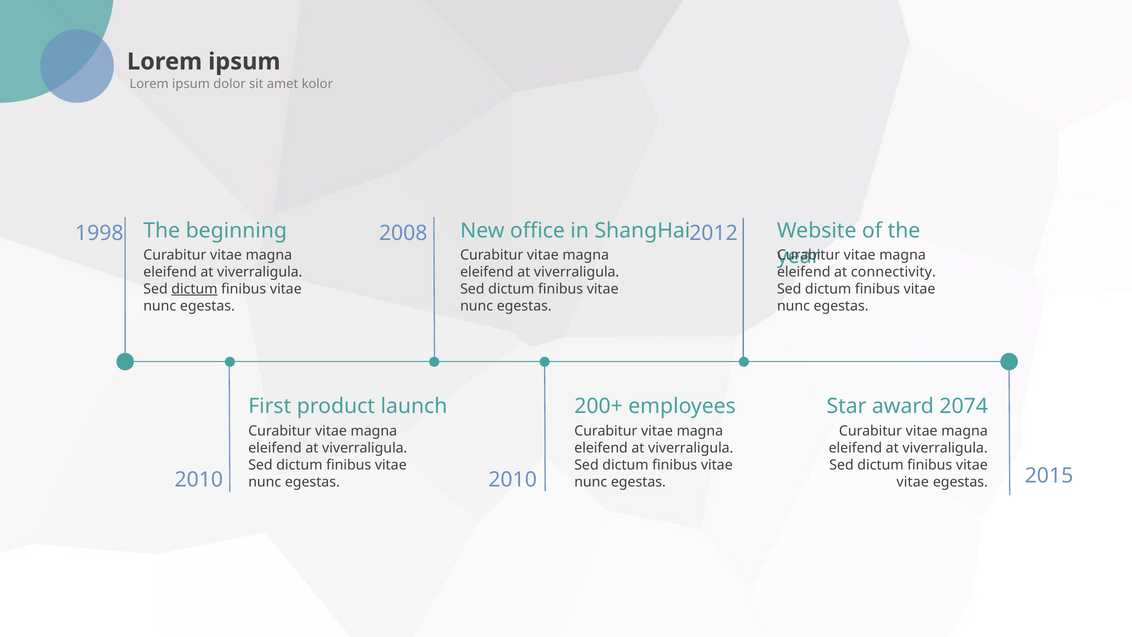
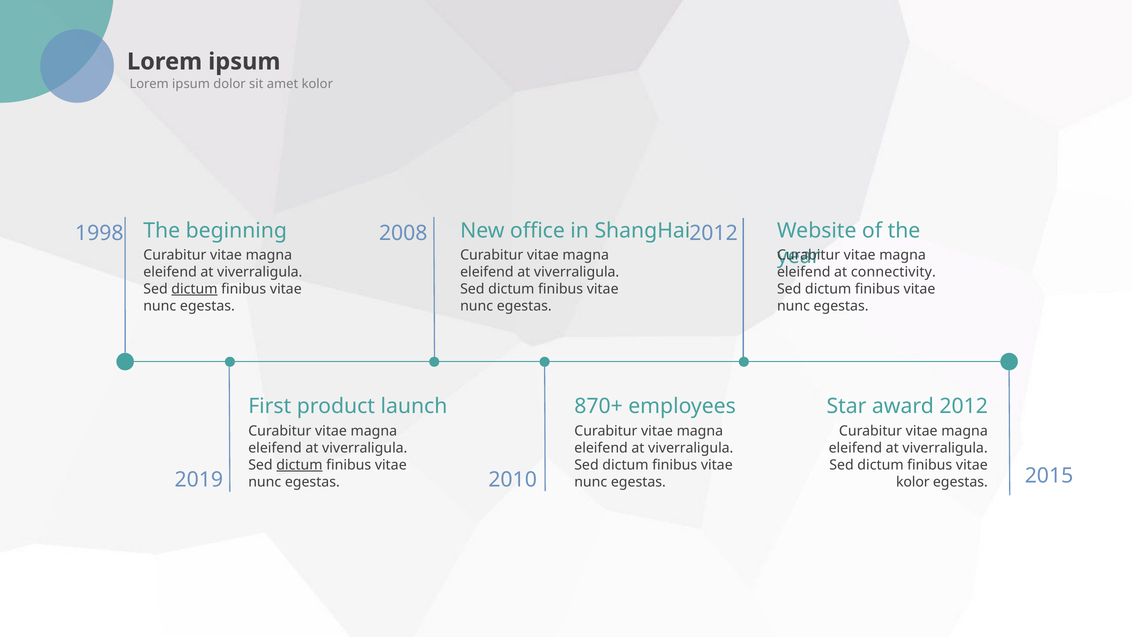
200+: 200+ -> 870+
award 2074: 2074 -> 2012
dictum at (299, 465) underline: none -> present
2010 at (199, 479): 2010 -> 2019
vitae at (913, 482): vitae -> kolor
